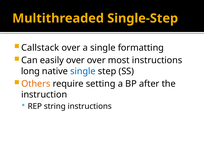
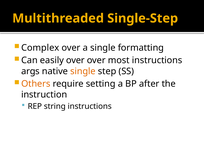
Callstack: Callstack -> Complex
long: long -> args
single at (83, 71) colour: blue -> orange
